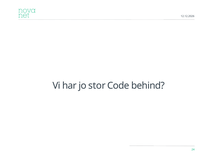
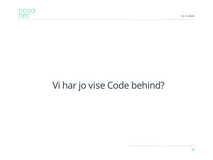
stor: stor -> vise
